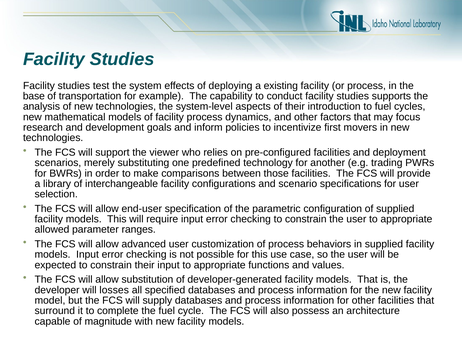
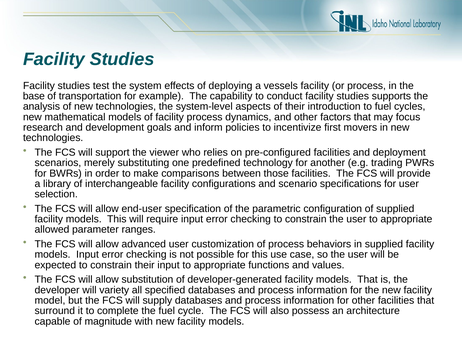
existing: existing -> vessels
losses: losses -> variety
